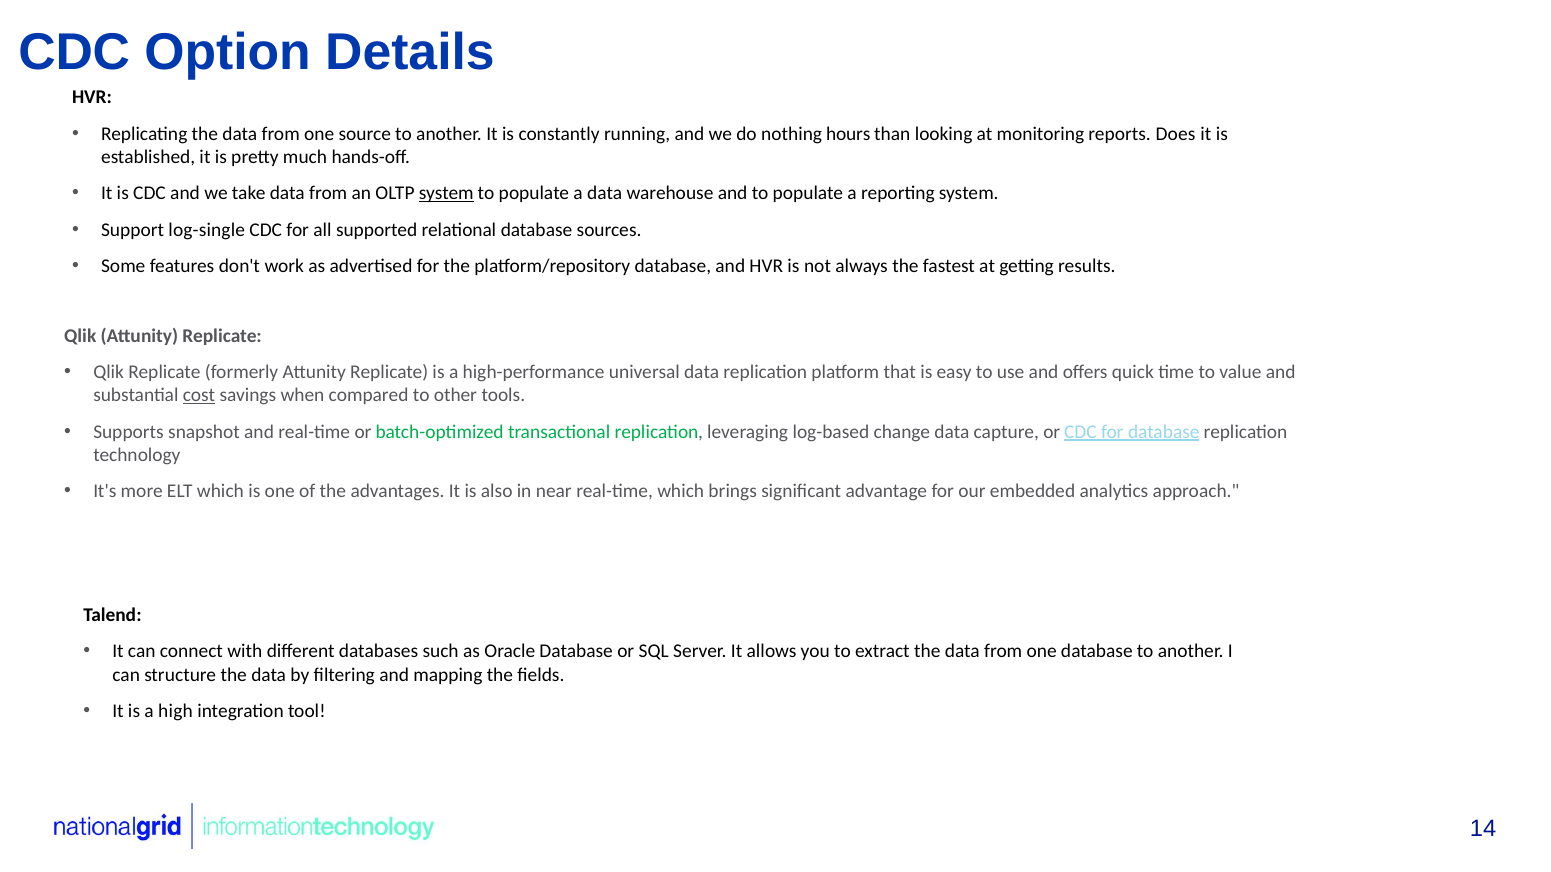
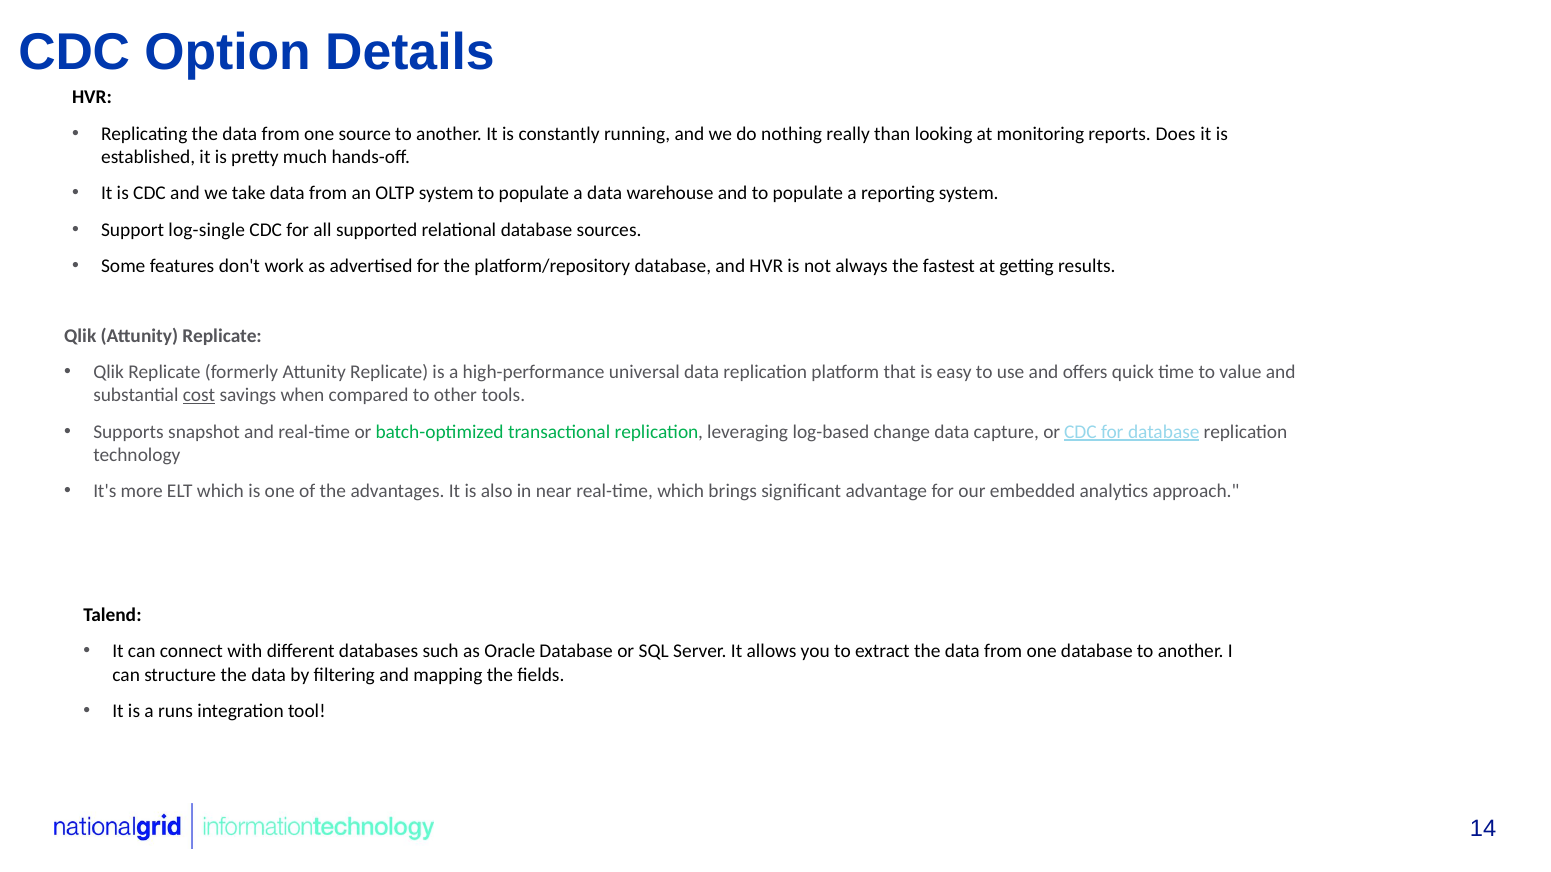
hours: hours -> really
system at (446, 194) underline: present -> none
high: high -> runs
